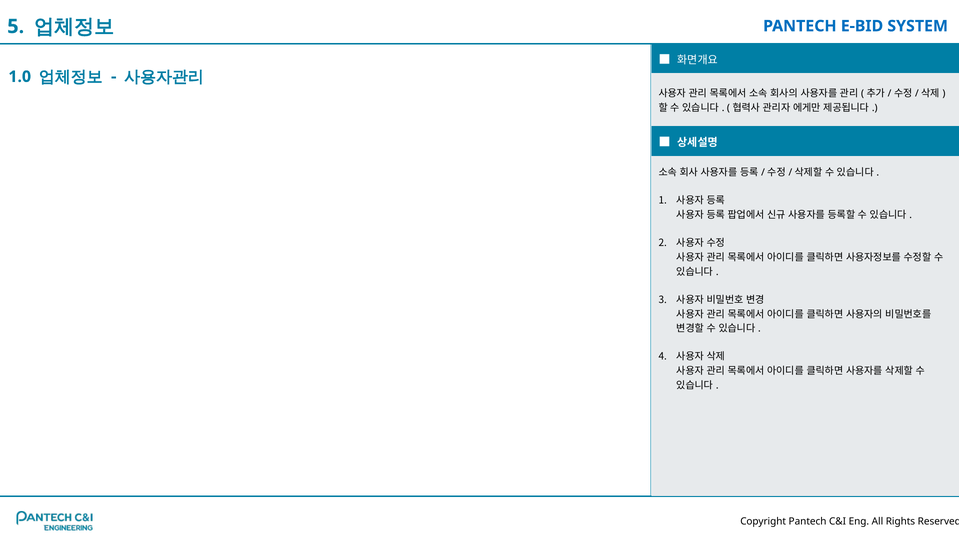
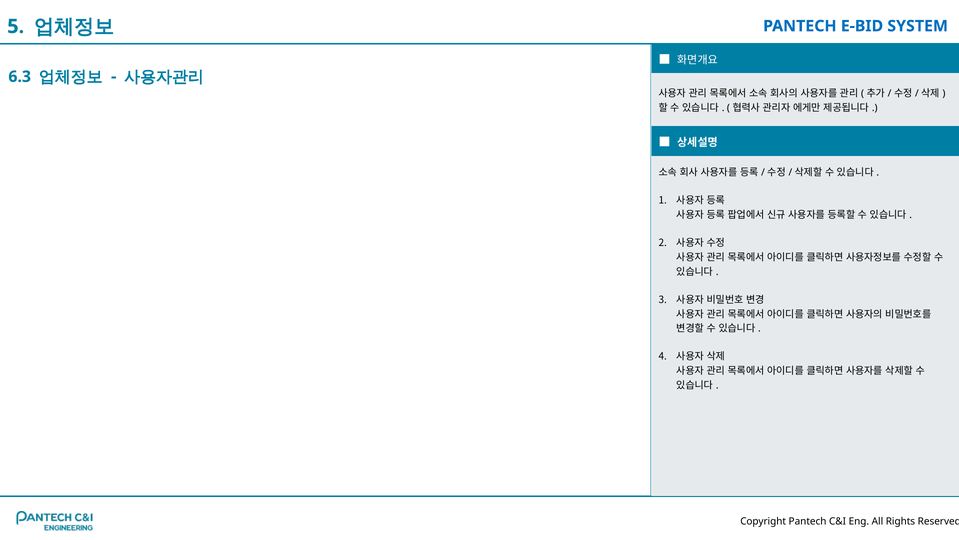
1.0: 1.0 -> 6.3
